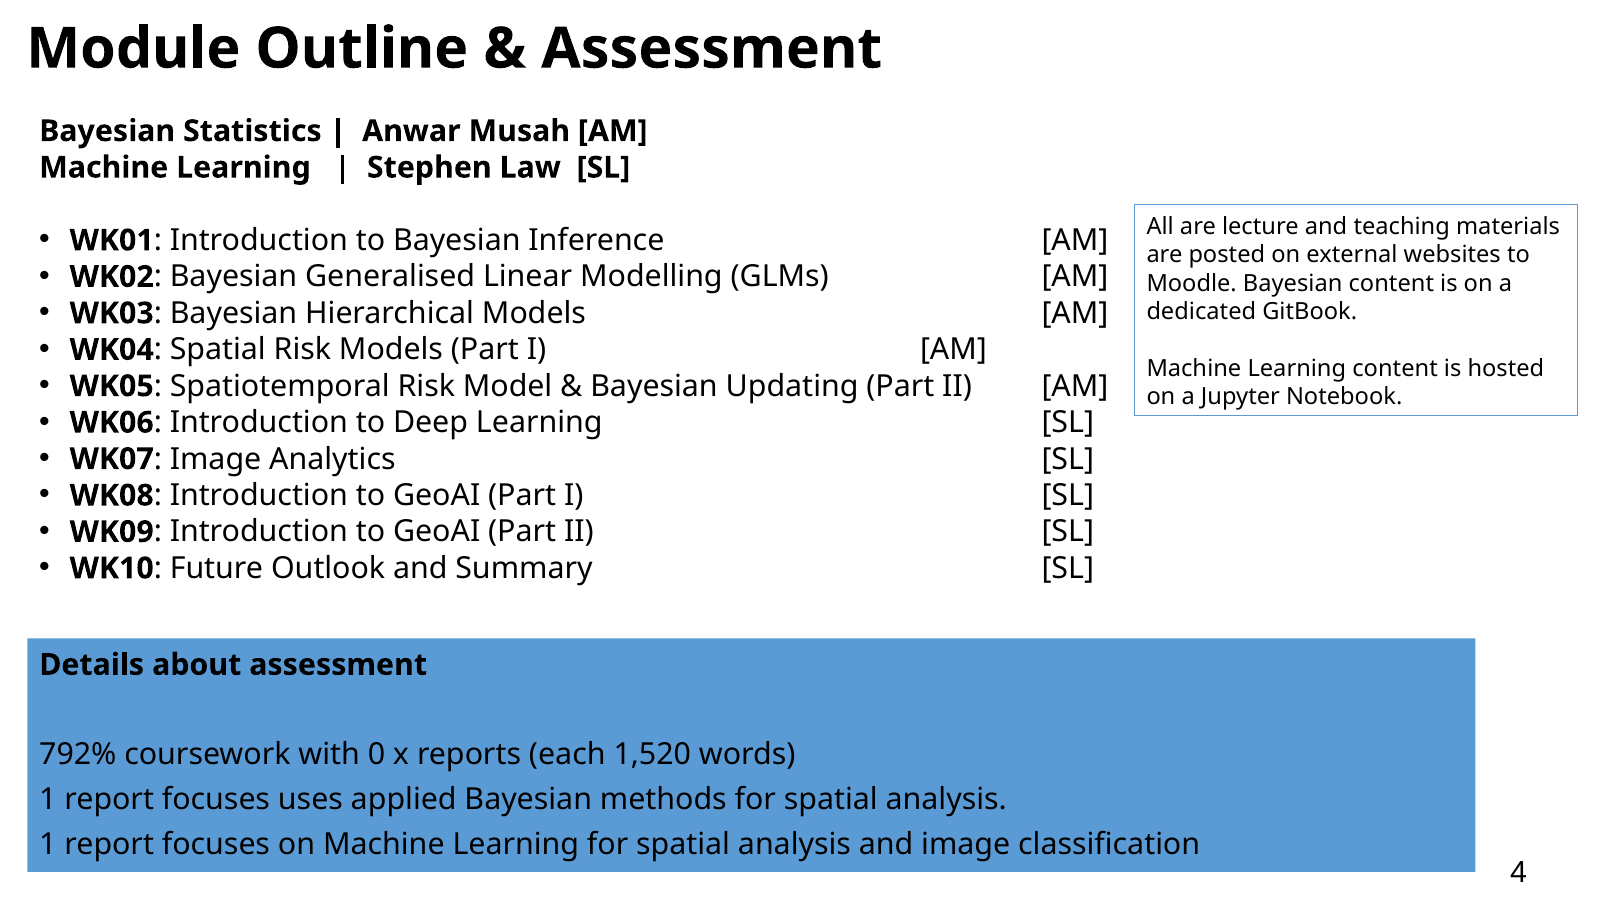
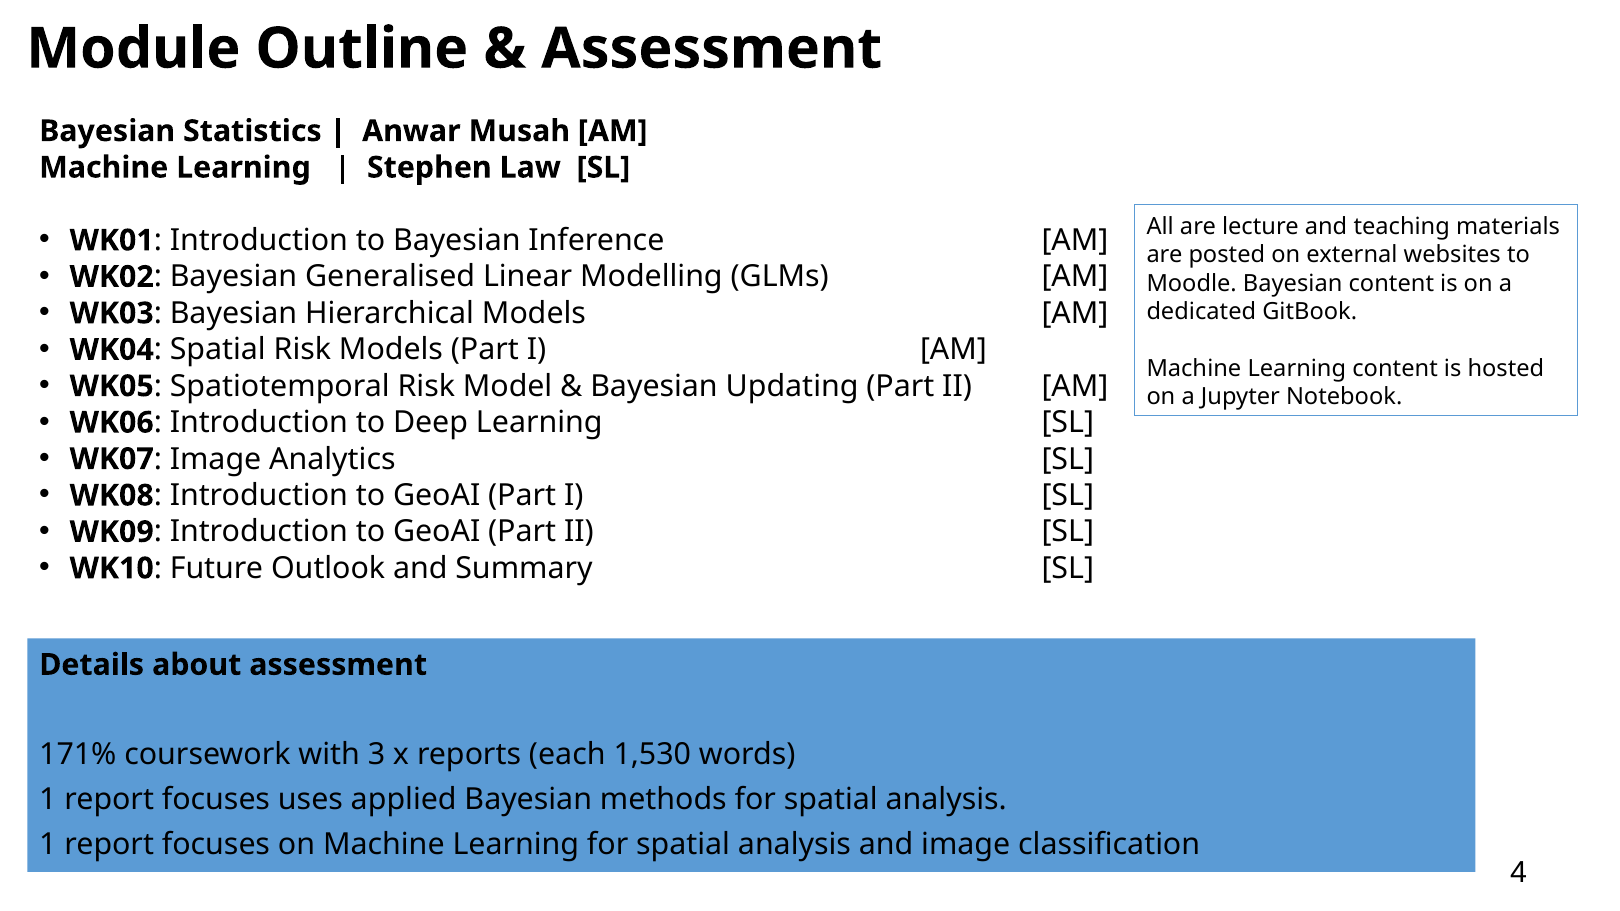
792%: 792% -> 171%
0: 0 -> 3
1,520: 1,520 -> 1,530
